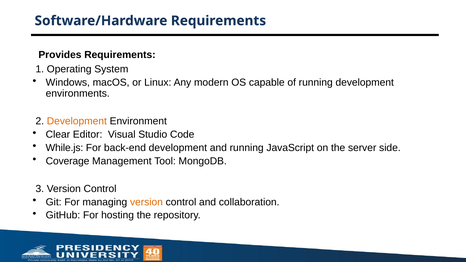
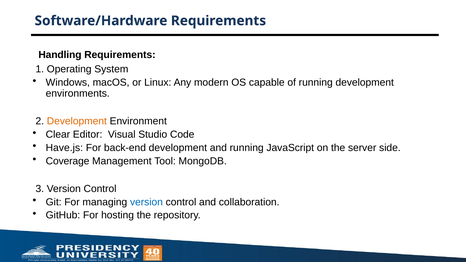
Provides: Provides -> Handling
While.js: While.js -> Have.js
version at (146, 202) colour: orange -> blue
